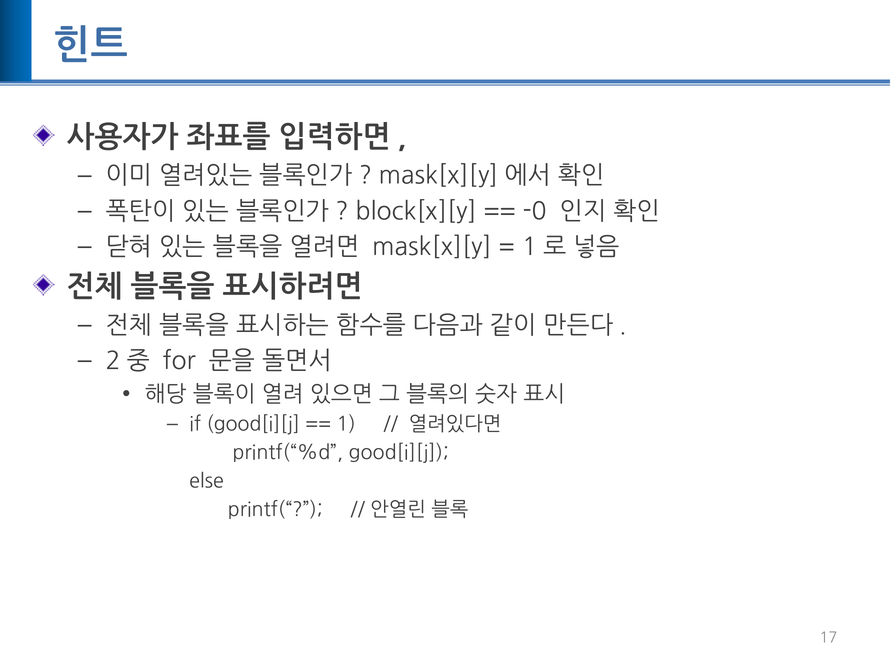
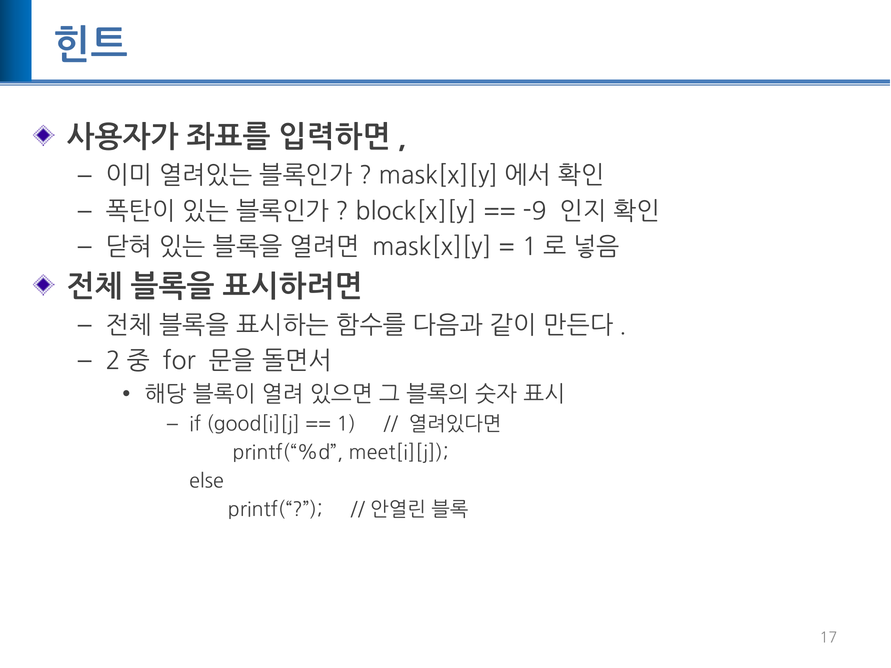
-0: -0 -> -9
printf(“%d good[i][j: good[i][j -> meet[i][j
